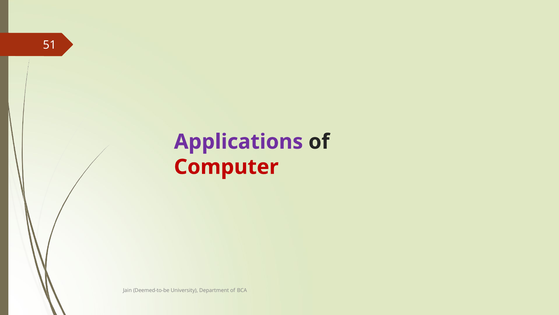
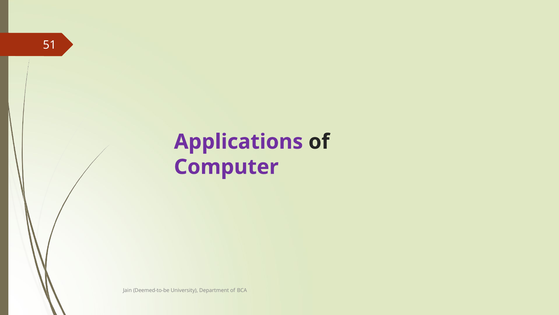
Computer colour: red -> purple
